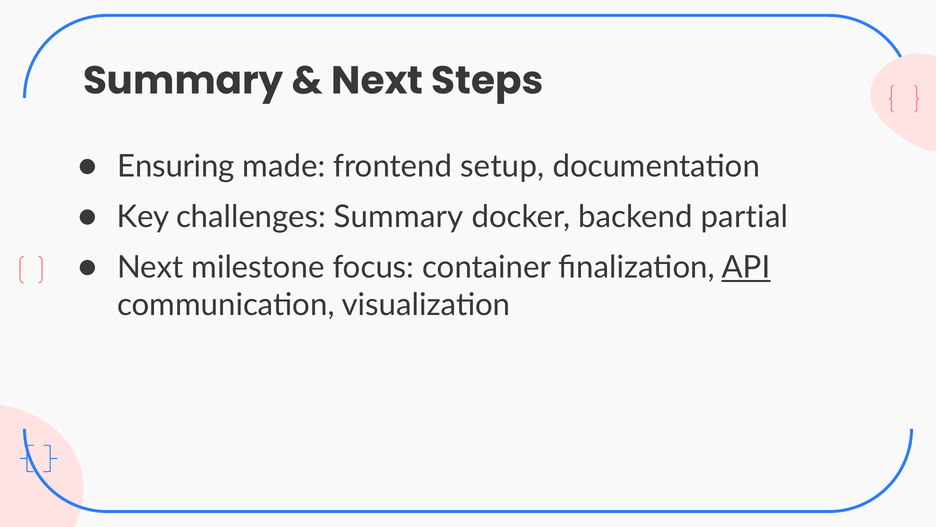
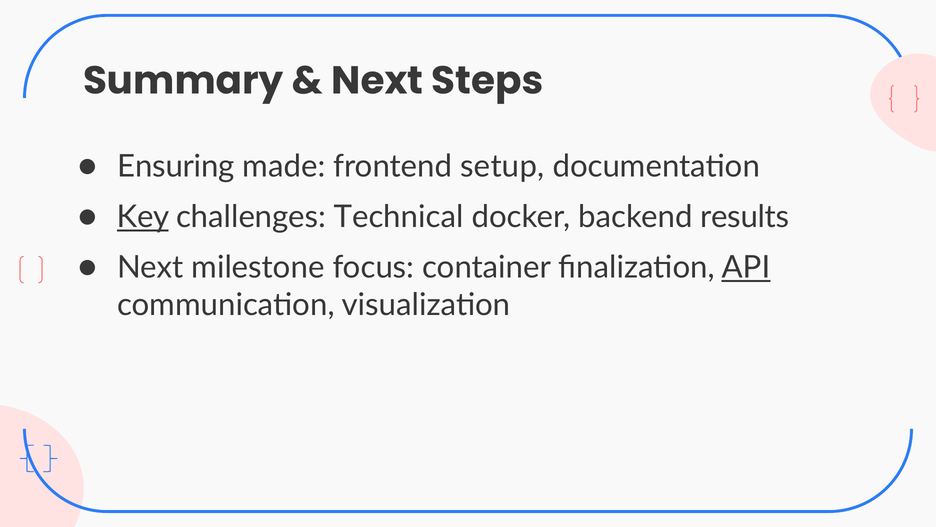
Key underline: none -> present
challenges Summary: Summary -> Technical
partial: partial -> results
